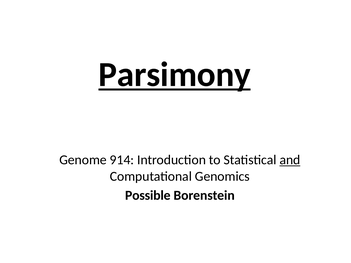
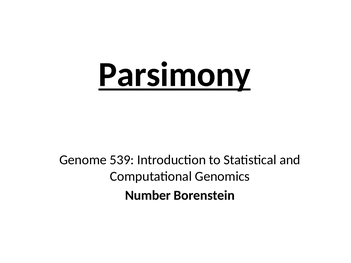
914: 914 -> 539
and underline: present -> none
Possible: Possible -> Number
